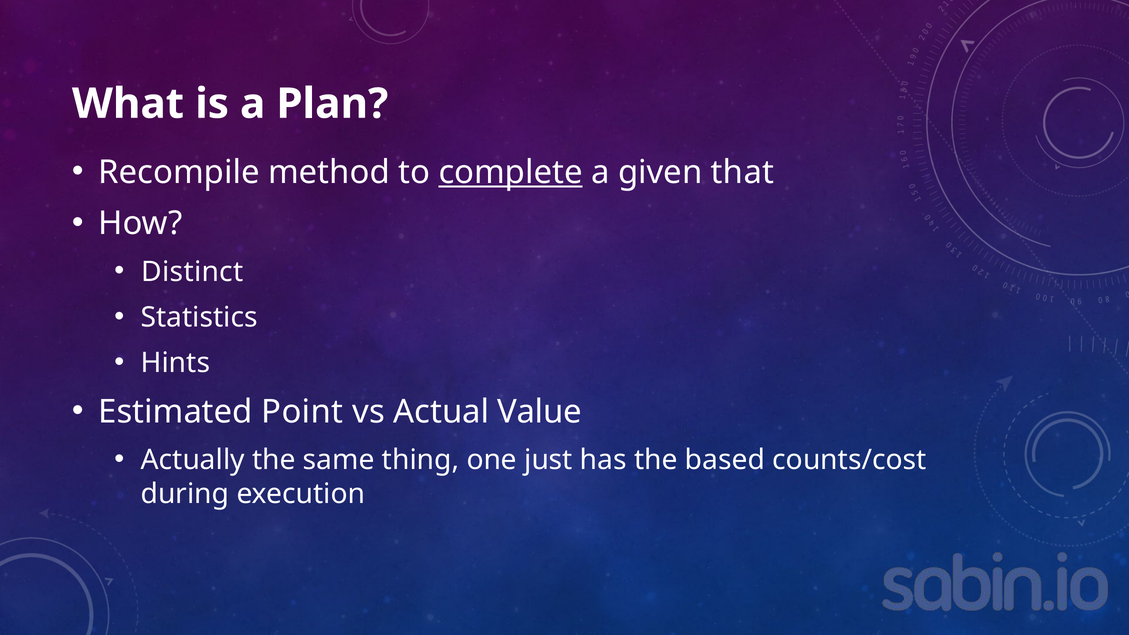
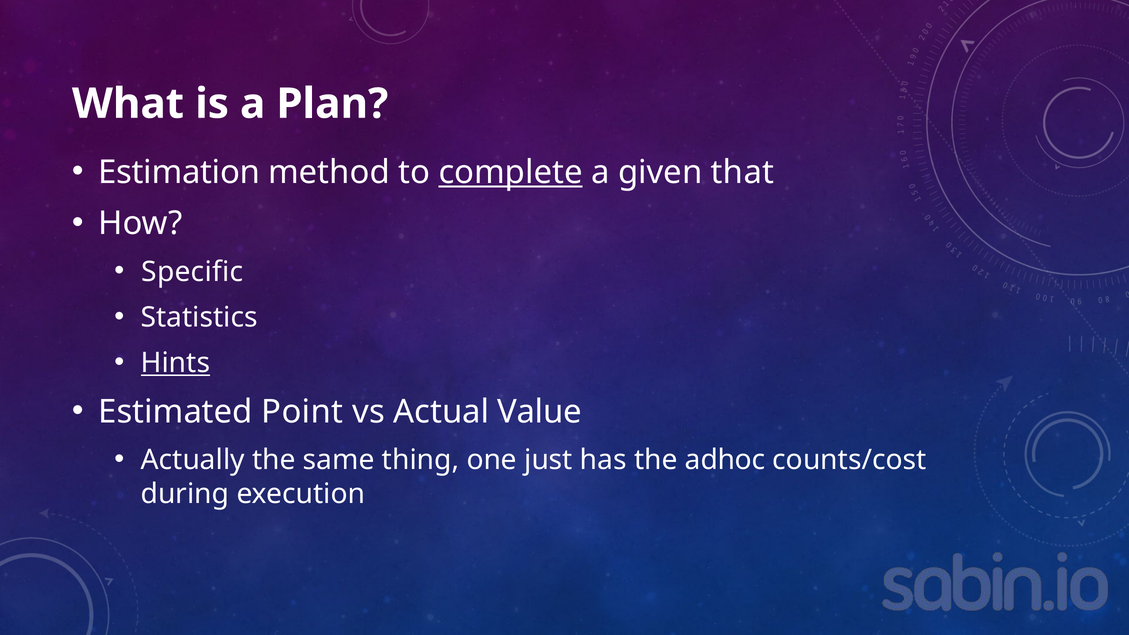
Recompile: Recompile -> Estimation
Distinct: Distinct -> Specific
Hints underline: none -> present
based: based -> adhoc
